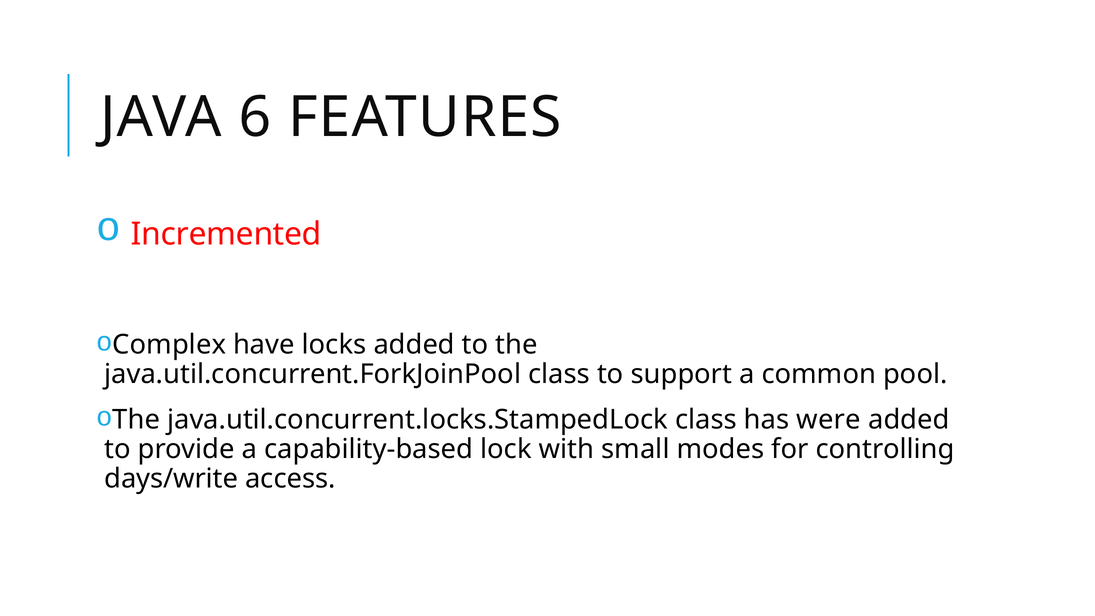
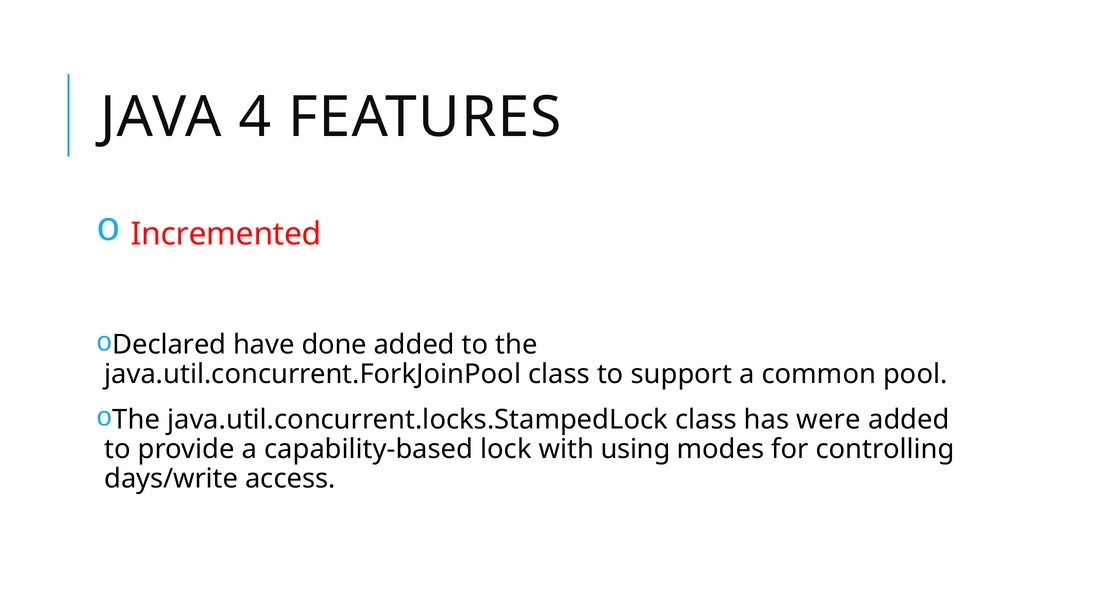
6: 6 -> 4
Complex: Complex -> Declared
locks: locks -> done
small: small -> using
